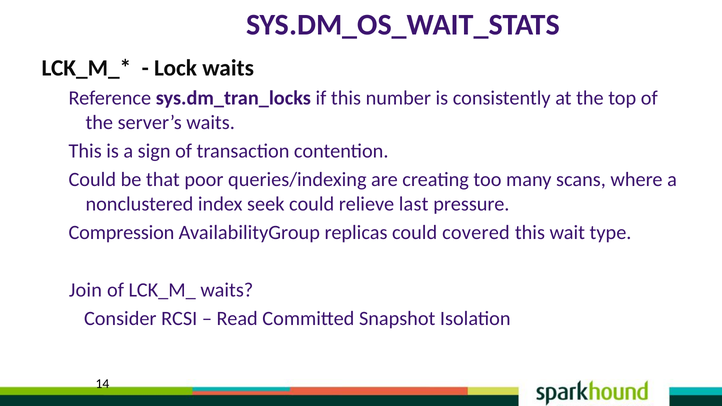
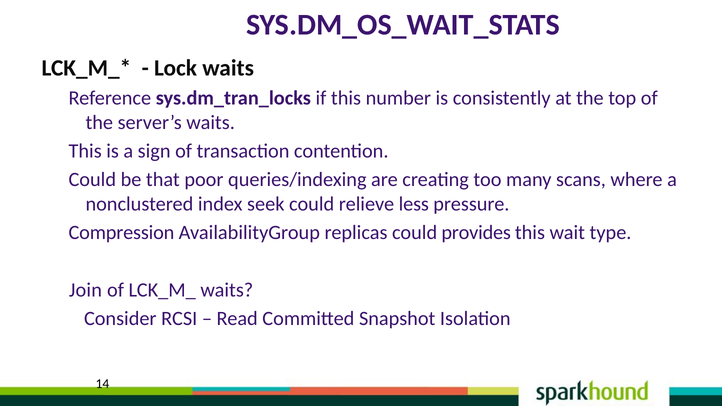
last: last -> less
covered: covered -> provides
